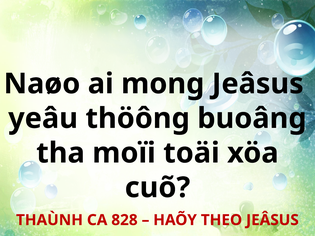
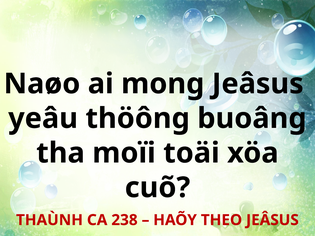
828: 828 -> 238
